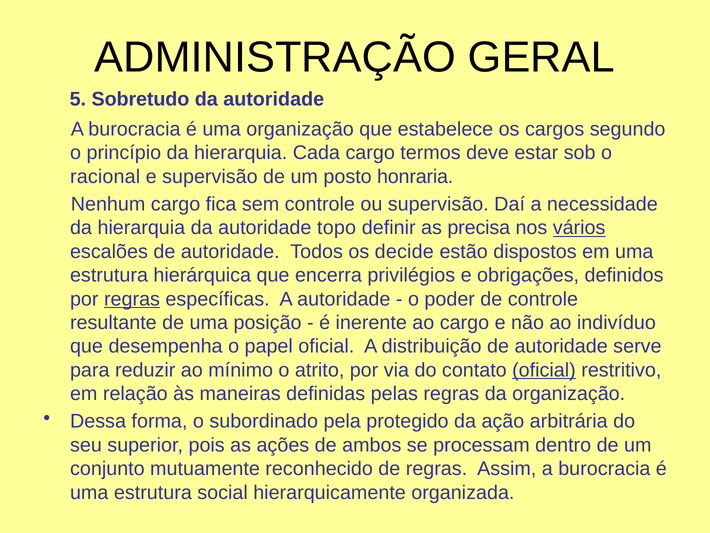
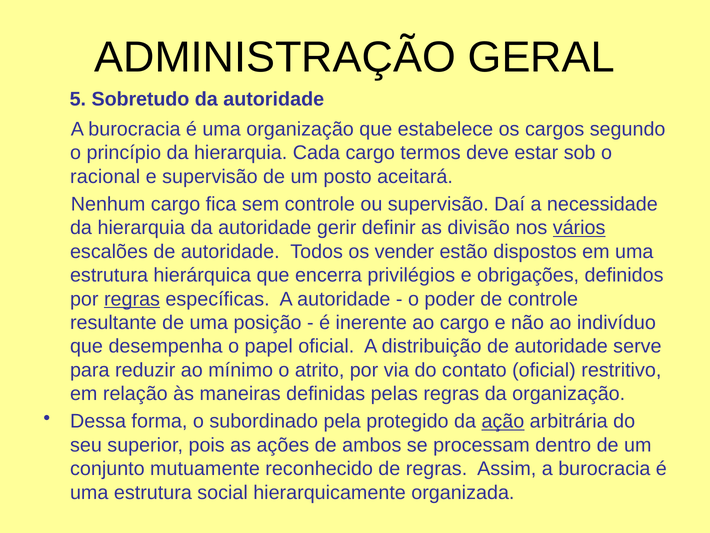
honraria: honraria -> aceitará
topo: topo -> gerir
precisa: precisa -> divisão
decide: decide -> vender
oficial at (544, 370) underline: present -> none
ação underline: none -> present
